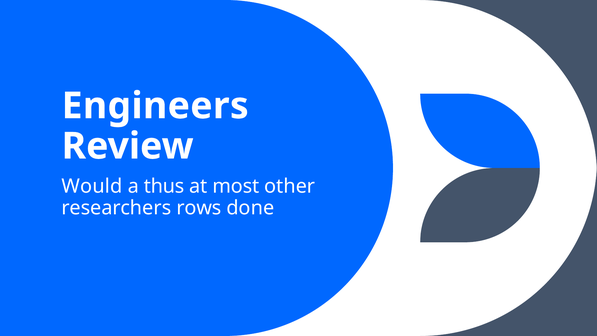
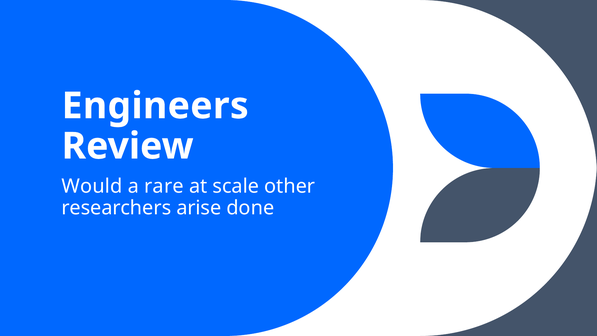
thus: thus -> rare
most: most -> scale
rows: rows -> arise
